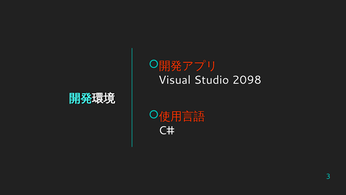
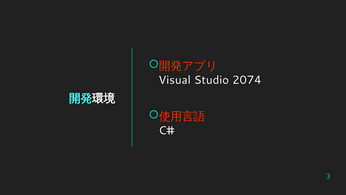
2098: 2098 -> 2074
